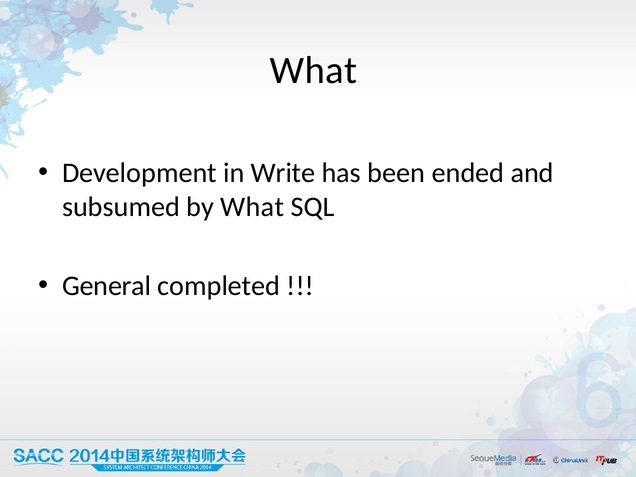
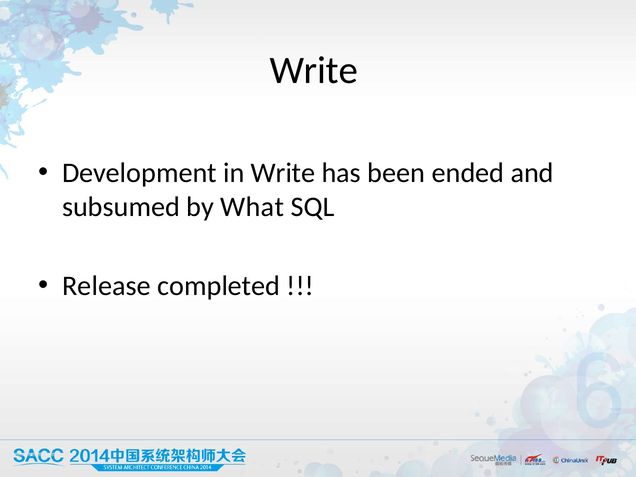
What at (313, 71): What -> Write
General: General -> Release
